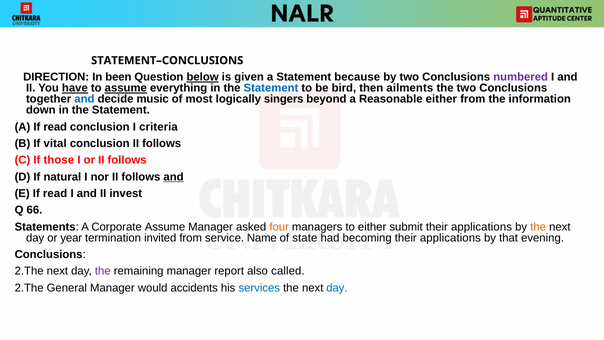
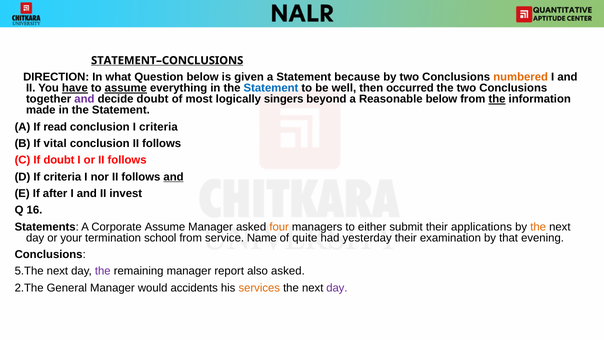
STATEMENT–CONCLUSIONS underline: none -> present
been: been -> what
below at (203, 77) underline: present -> none
numbered colour: purple -> orange
bird: bird -> well
ailments: ailments -> occurred
and at (84, 99) colour: blue -> purple
decide music: music -> doubt
Reasonable either: either -> below
the at (497, 99) underline: none -> present
down: down -> made
If those: those -> doubt
If natural: natural -> criteria
E If read: read -> after
66: 66 -> 16
year: year -> your
invited: invited -> school
state: state -> quite
becoming: becoming -> yesterday
applications at (450, 238): applications -> examination
2.The at (29, 271): 2.The -> 5.The
also called: called -> asked
services colour: blue -> orange
day at (337, 288) colour: blue -> purple
